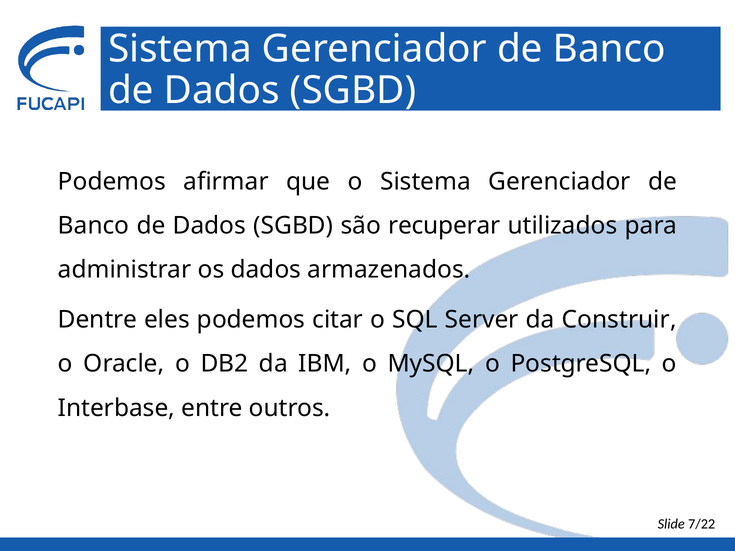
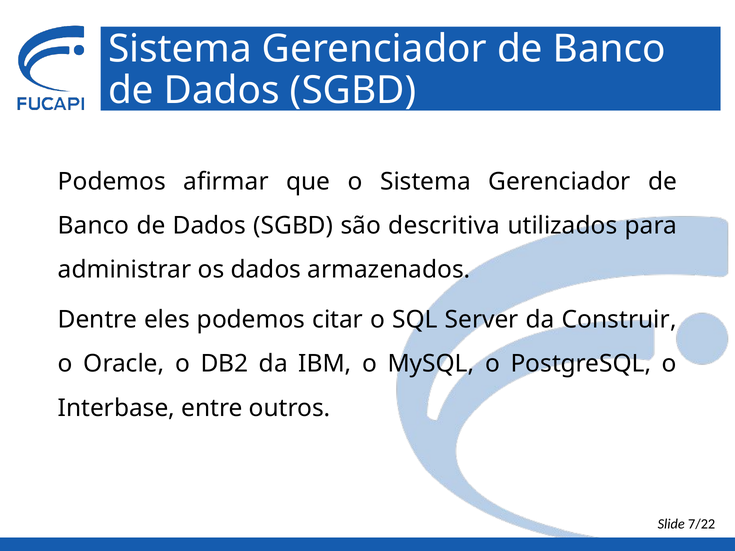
recuperar: recuperar -> descritiva
